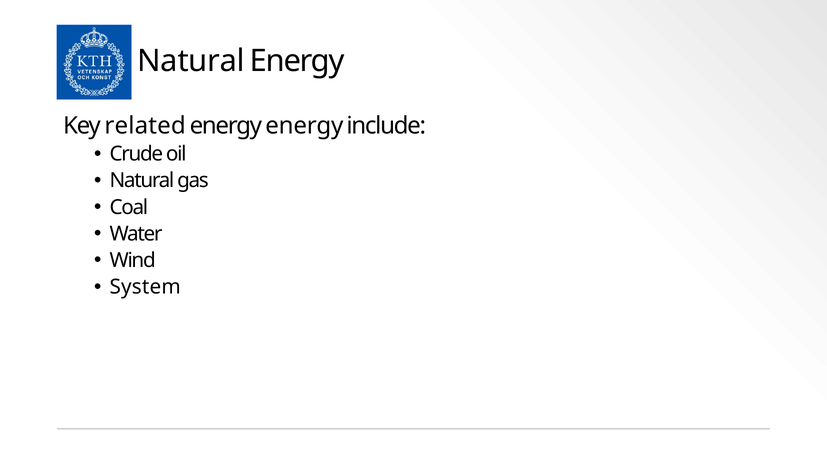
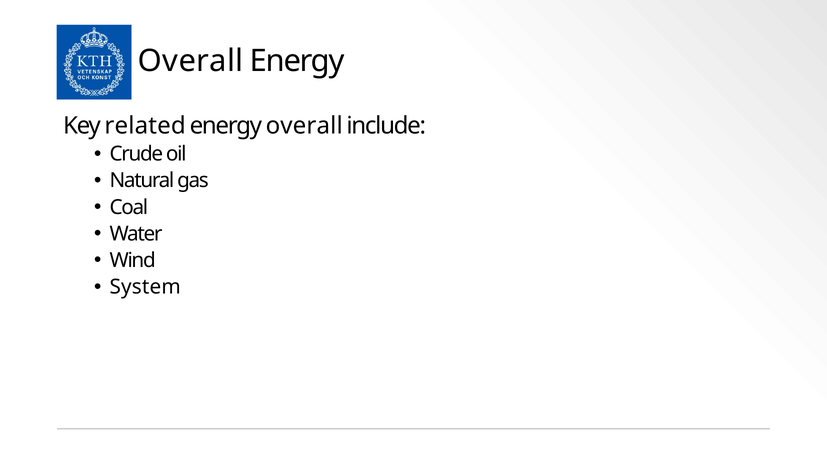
Natural at (191, 61): Natural -> Overall
energy energy: energy -> overall
